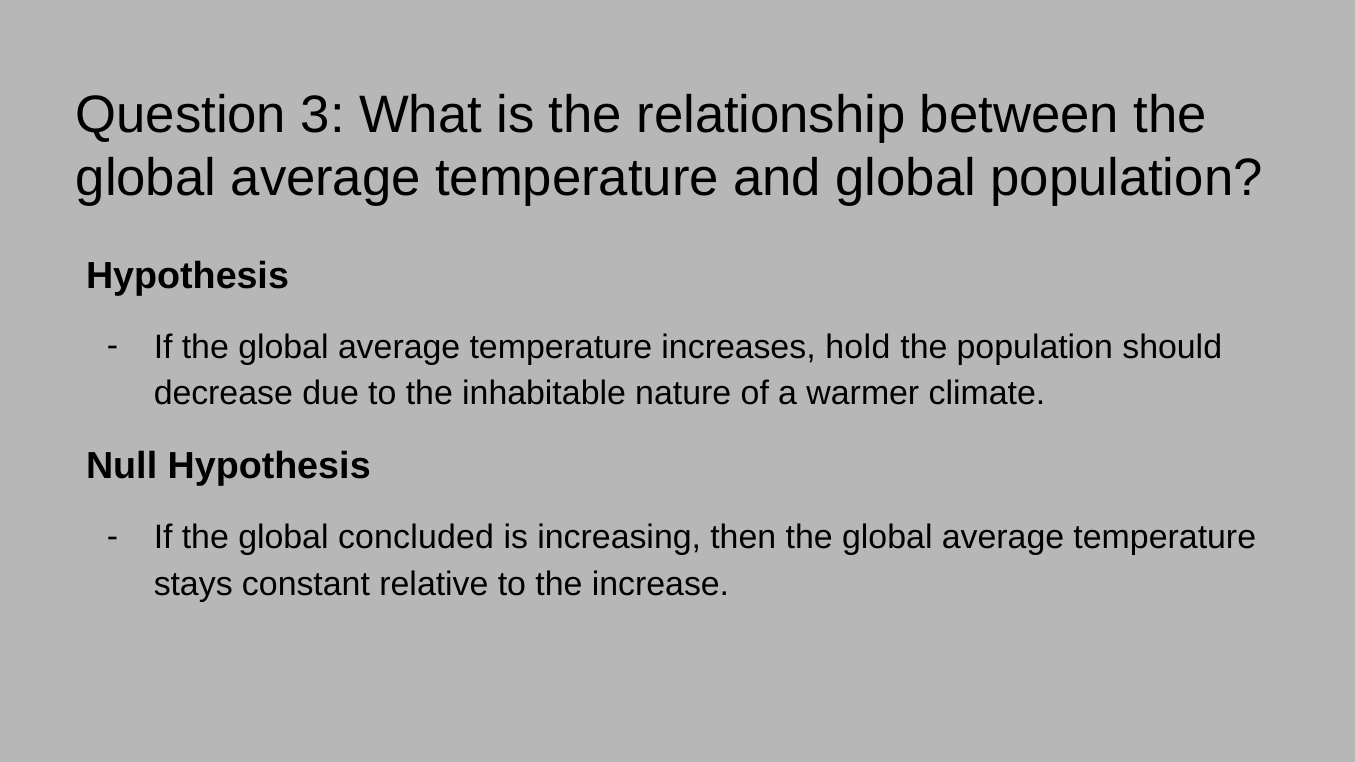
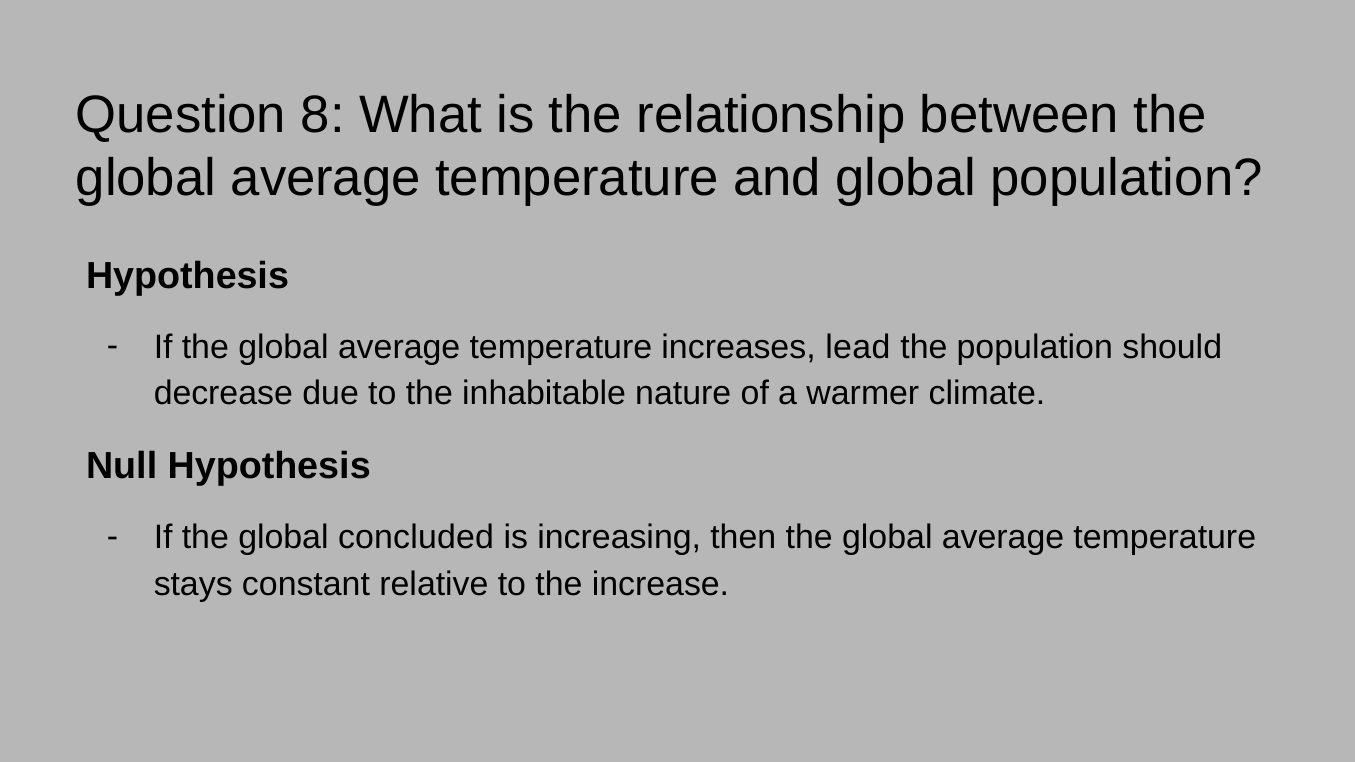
3: 3 -> 8
hold: hold -> lead
